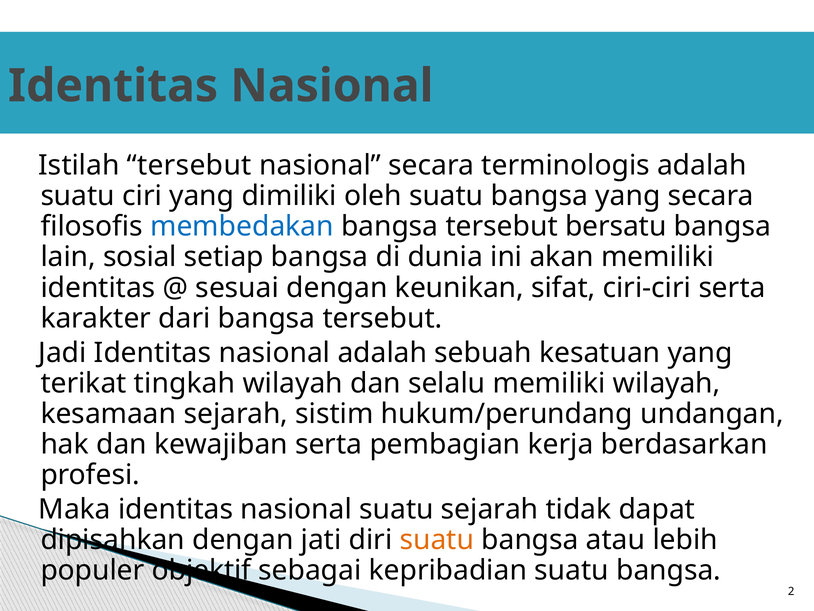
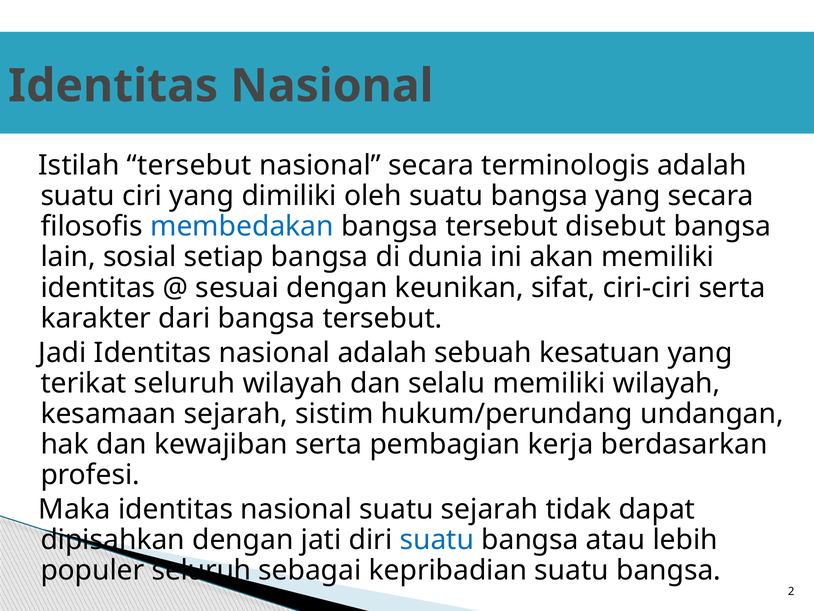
bersatu: bersatu -> disebut
terikat tingkah: tingkah -> seluruh
suatu at (437, 540) colour: orange -> blue
populer objektif: objektif -> seluruh
